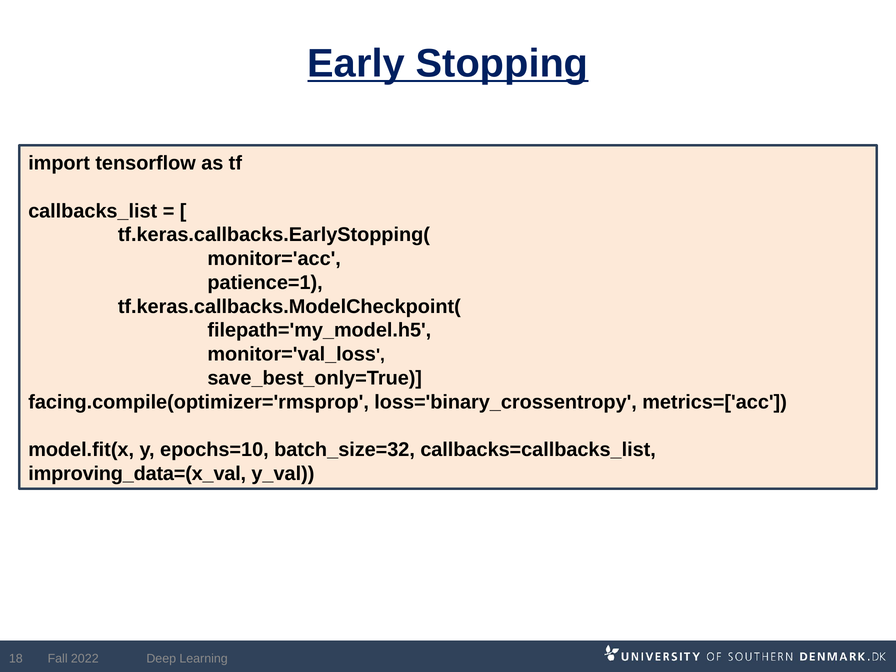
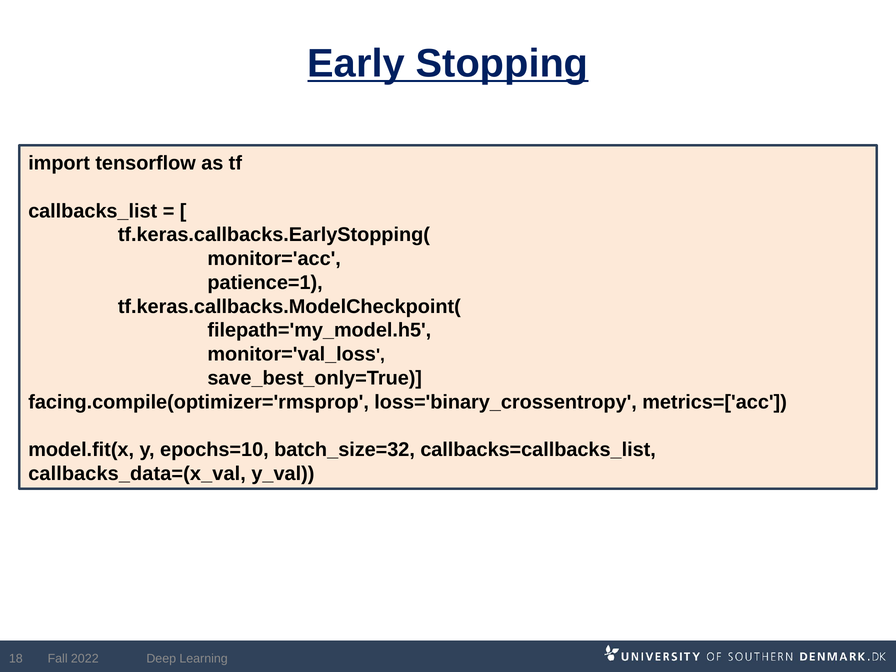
improving_data=(x_val: improving_data=(x_val -> callbacks_data=(x_val
